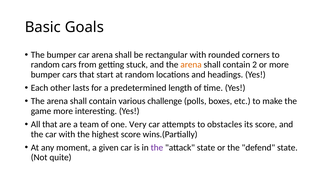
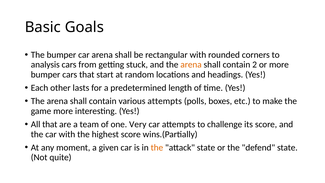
random at (45, 65): random -> analysis
various challenge: challenge -> attempts
obstacles: obstacles -> challenge
the at (157, 147) colour: purple -> orange
